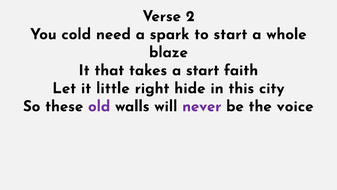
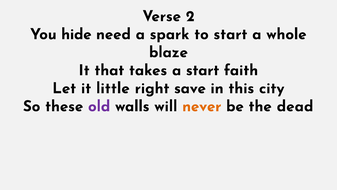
cold: cold -> hide
hide: hide -> save
never colour: purple -> orange
voice: voice -> dead
